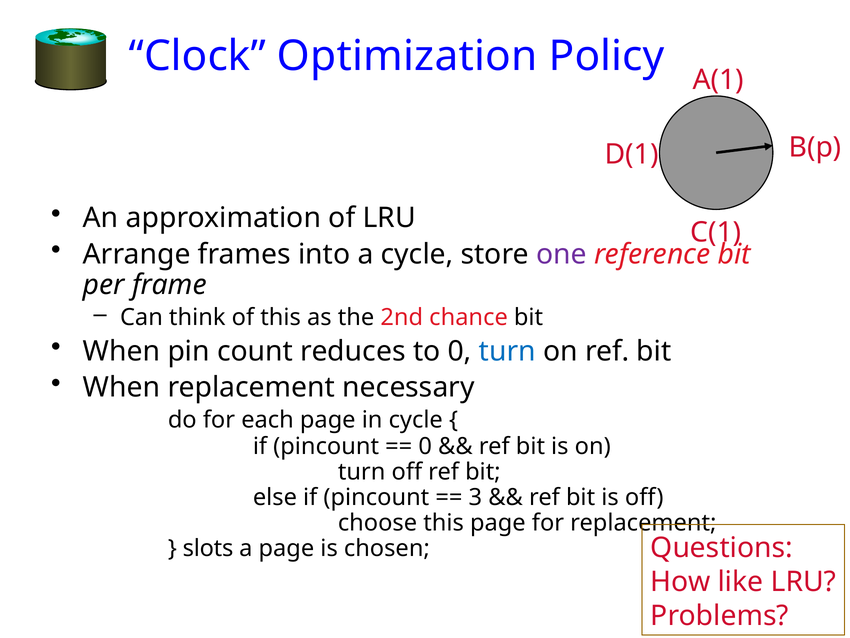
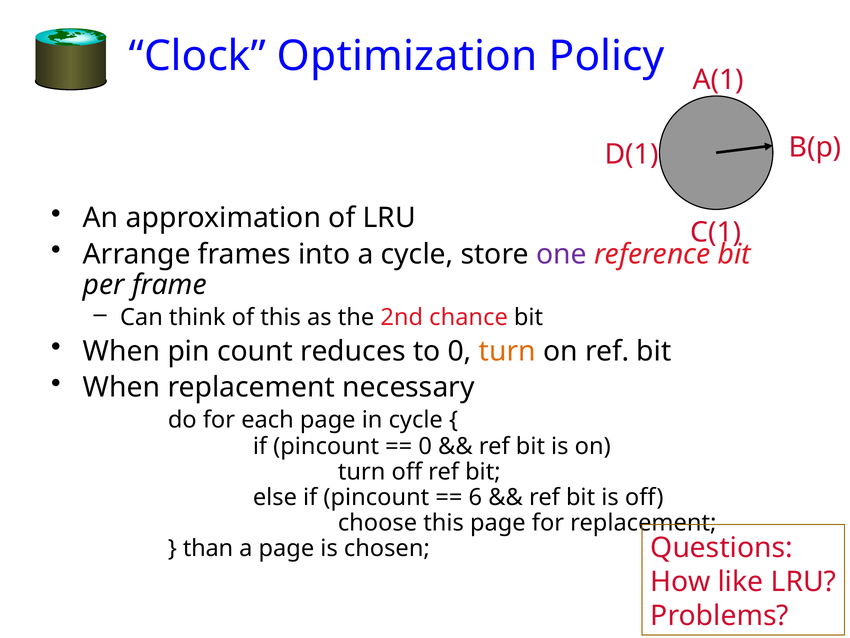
turn at (507, 351) colour: blue -> orange
3: 3 -> 6
slots: slots -> than
